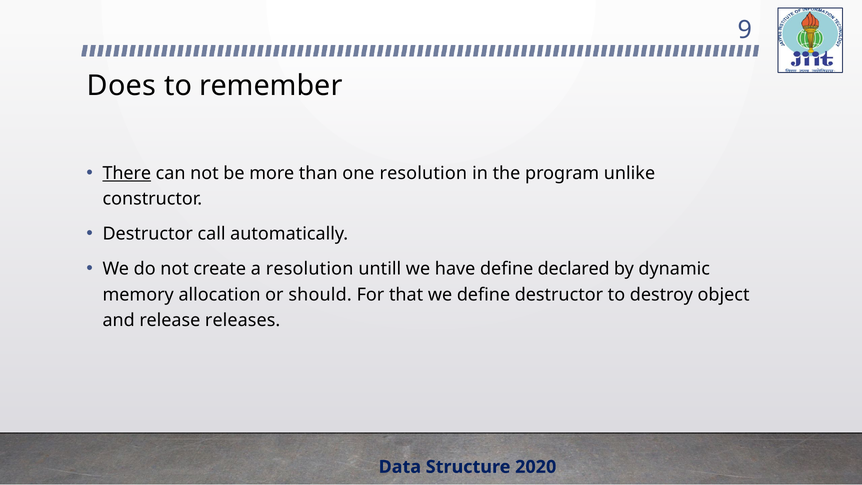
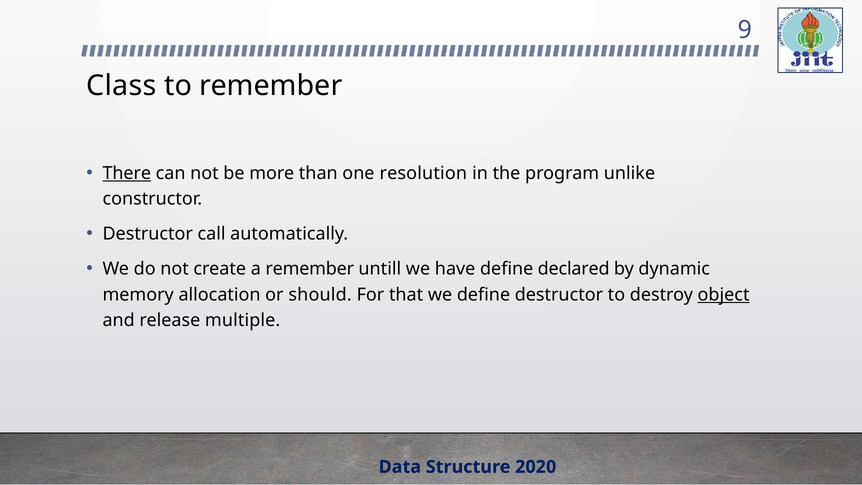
Does: Does -> Class
a resolution: resolution -> remember
object underline: none -> present
releases: releases -> multiple
